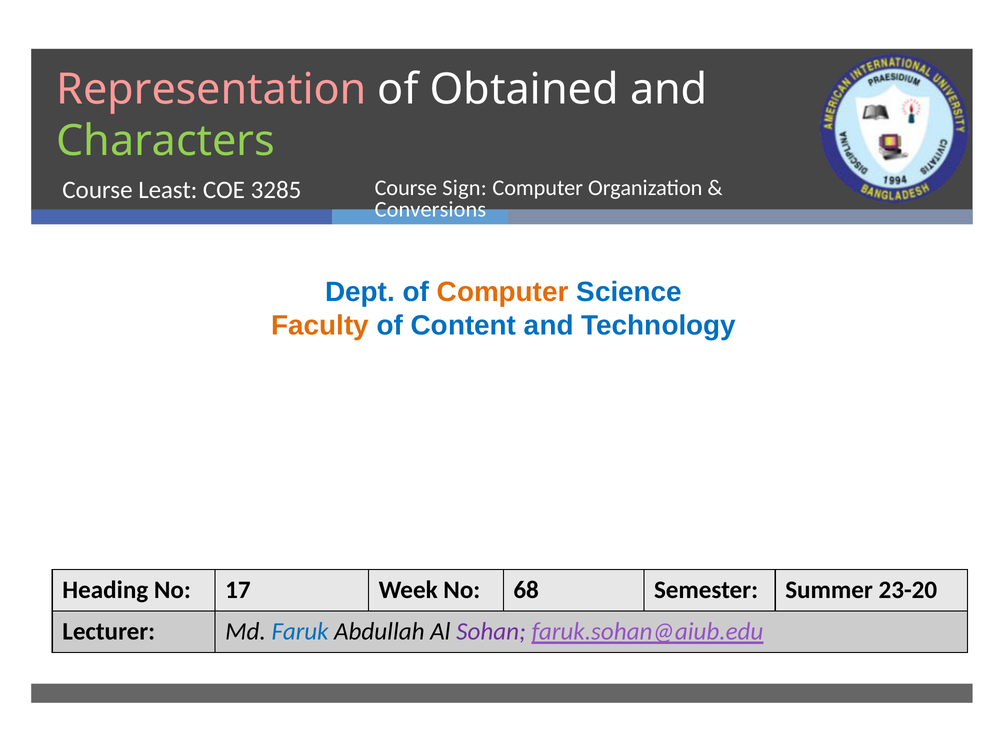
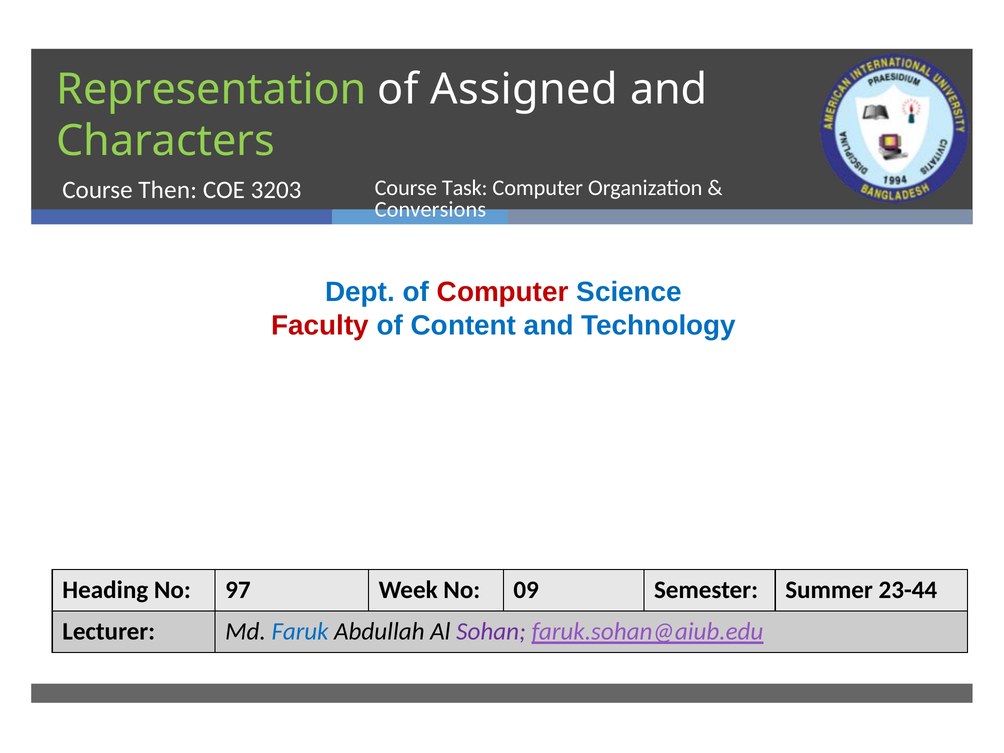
Representation colour: pink -> light green
Obtained: Obtained -> Assigned
Sign: Sign -> Task
Least: Least -> Then
3285: 3285 -> 3203
Computer at (503, 292) colour: orange -> red
Faculty colour: orange -> red
17: 17 -> 97
68: 68 -> 09
23-20: 23-20 -> 23-44
